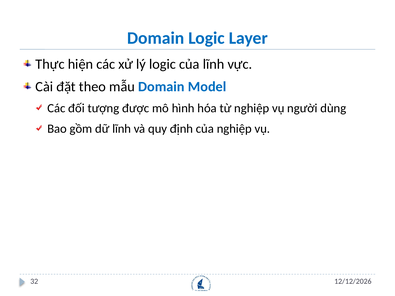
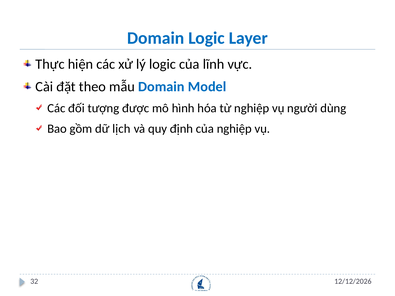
dữ lĩnh: lĩnh -> lịch
